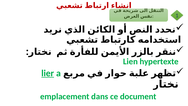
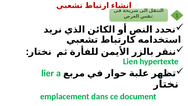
lier underline: present -> none
